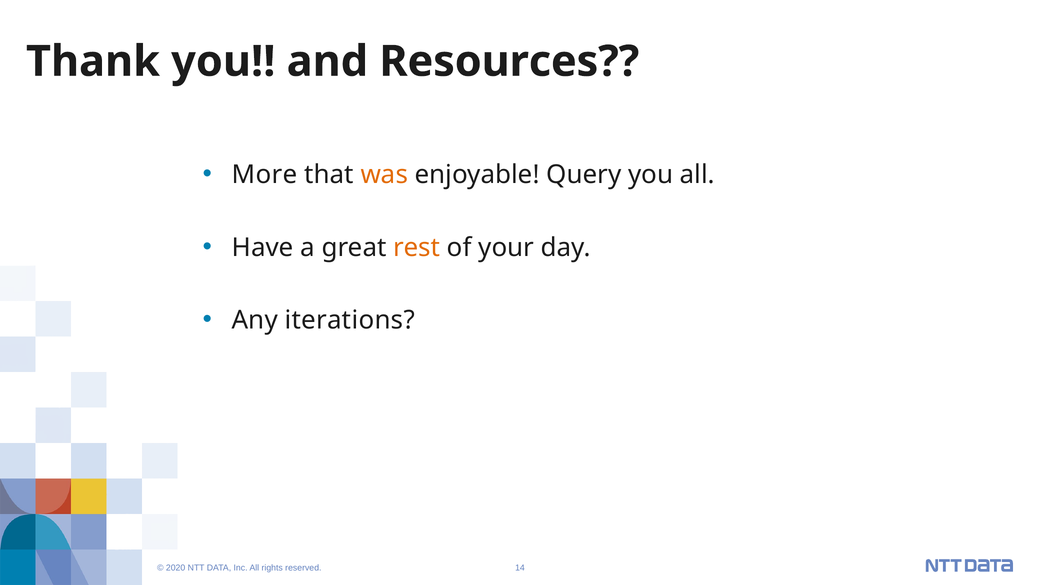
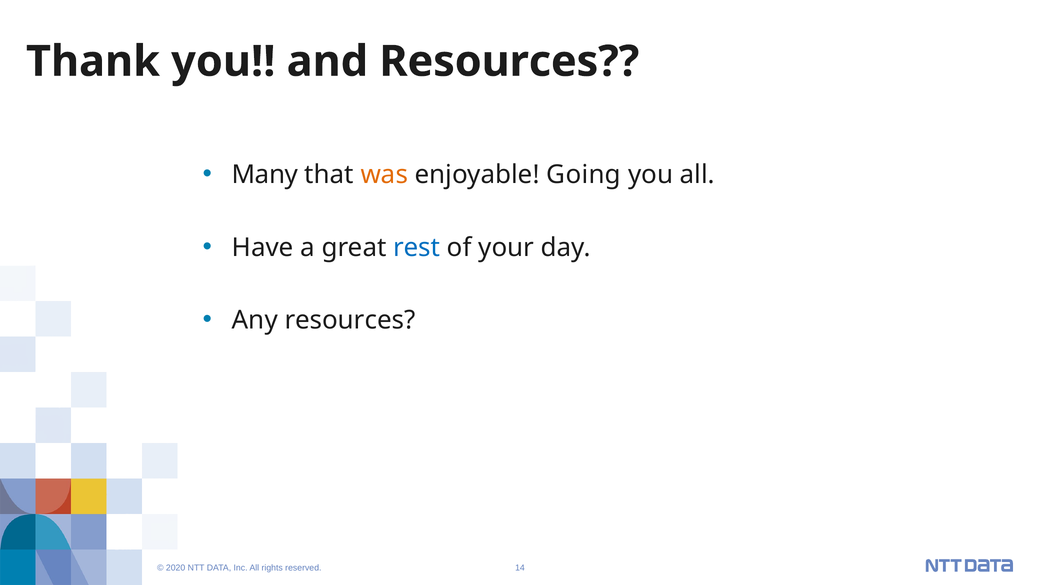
More: More -> Many
Query: Query -> Going
rest colour: orange -> blue
Any iterations: iterations -> resources
